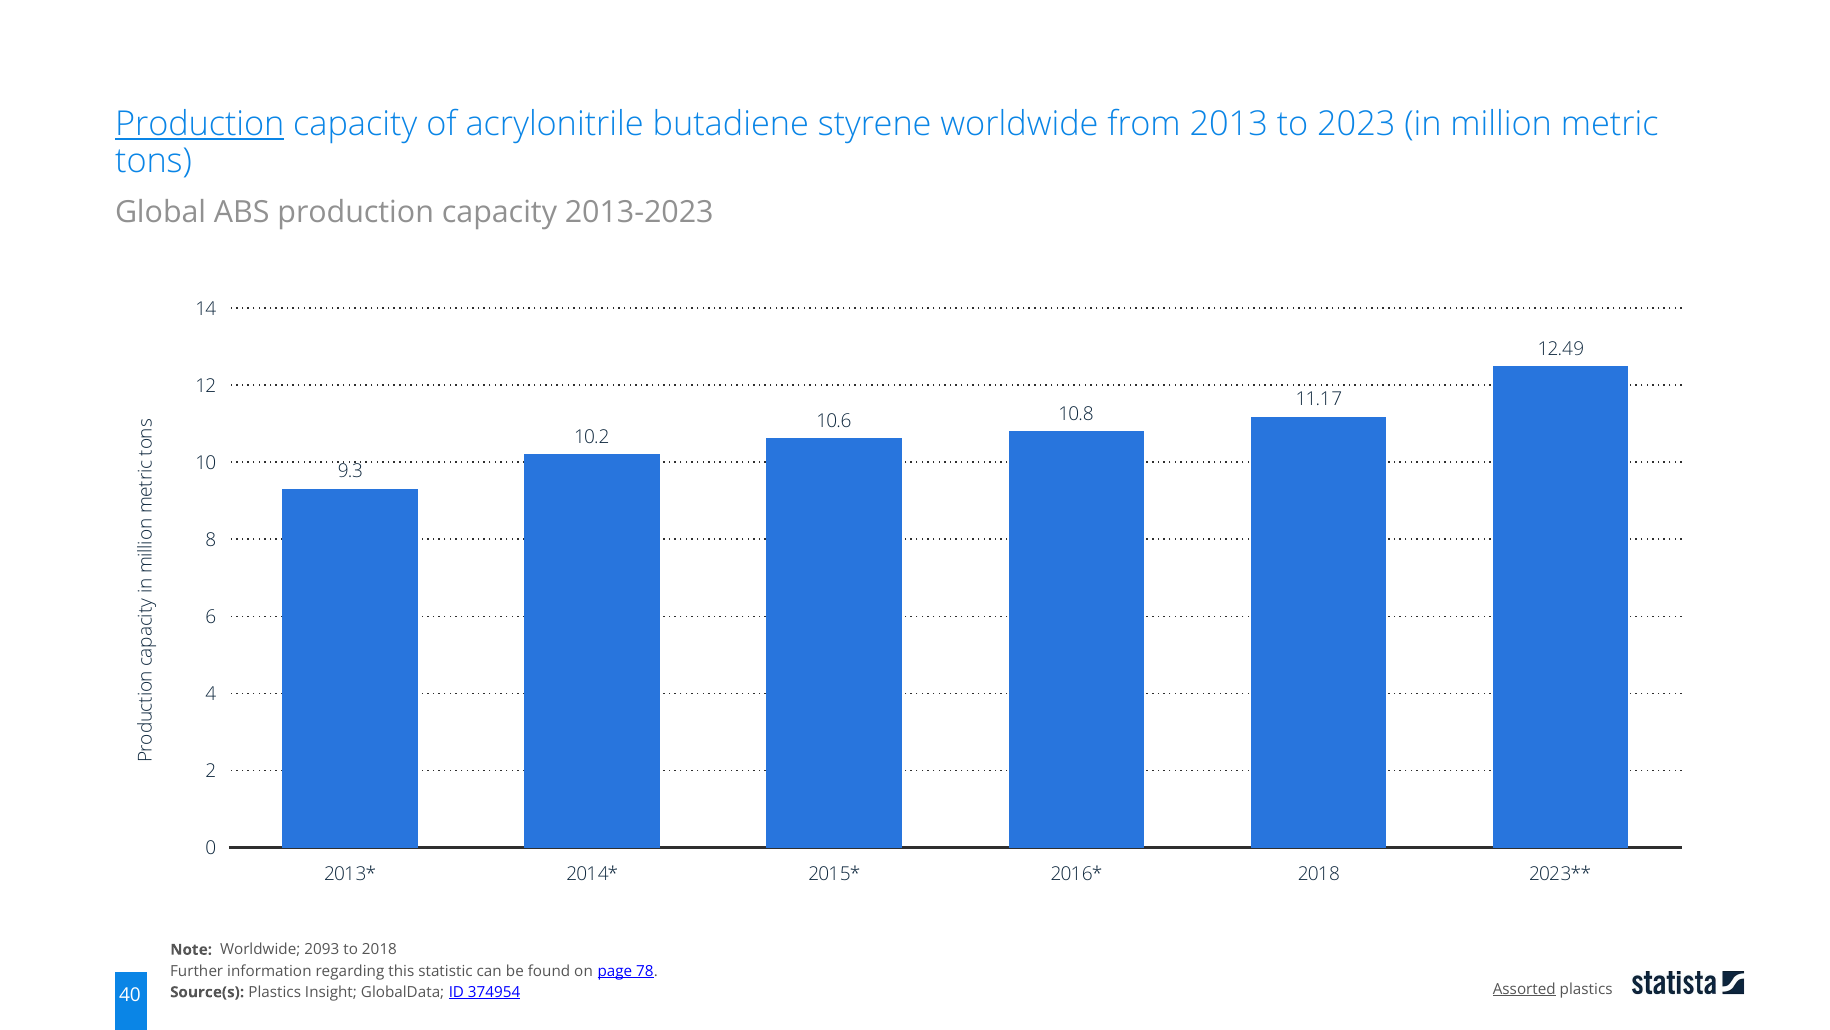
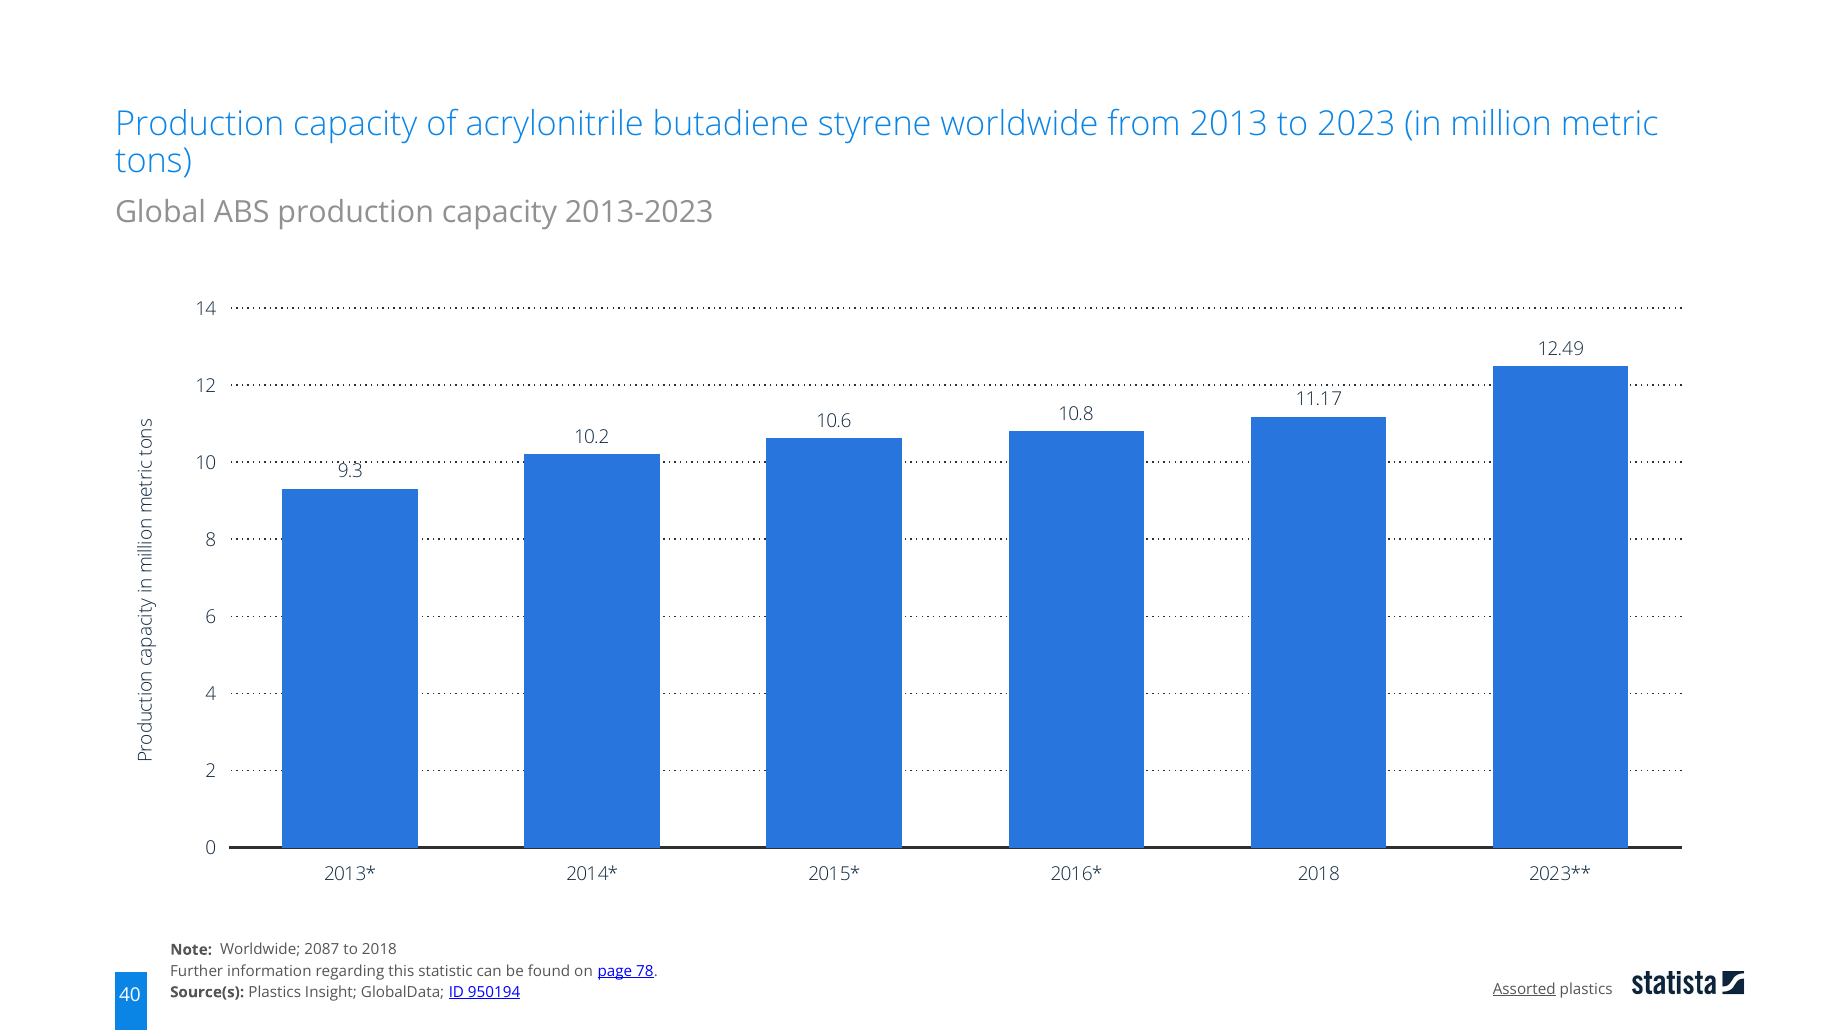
Production at (200, 124) underline: present -> none
2093: 2093 -> 2087
374954: 374954 -> 950194
